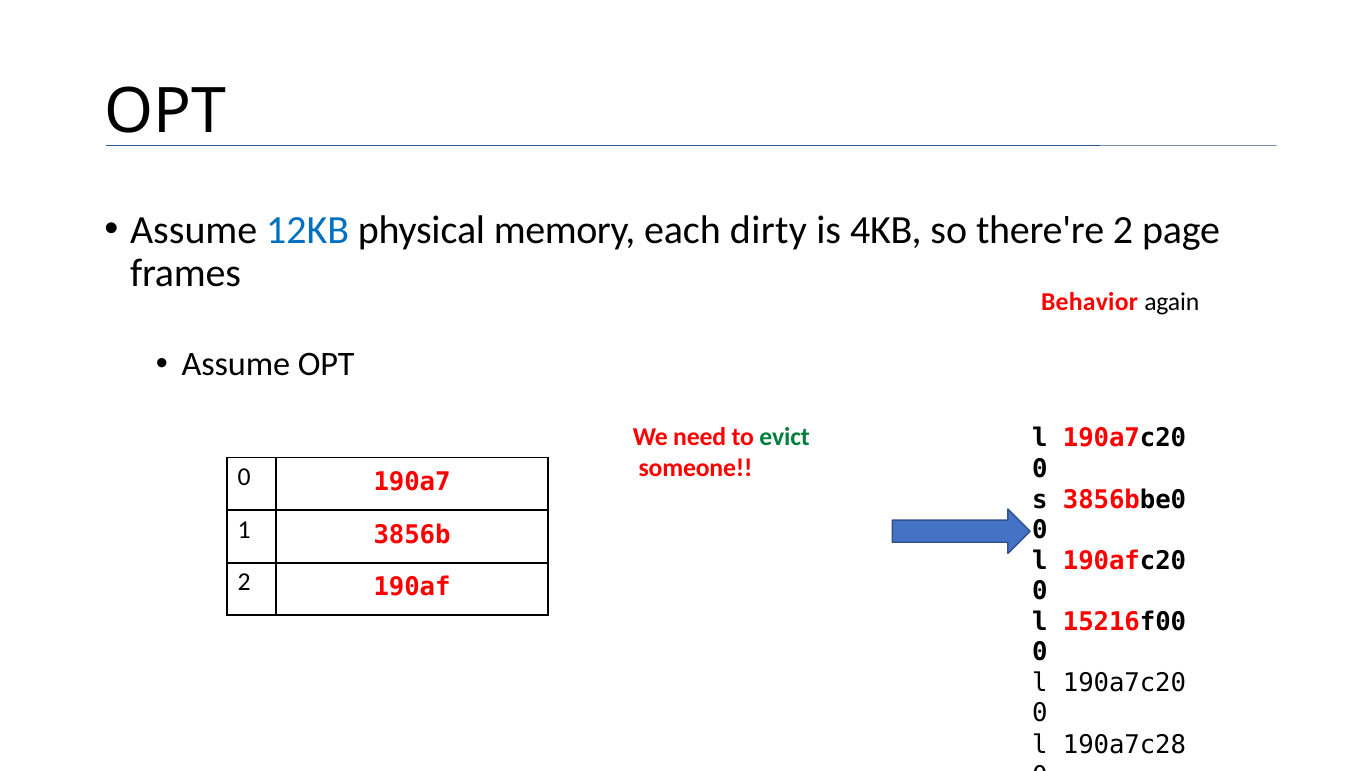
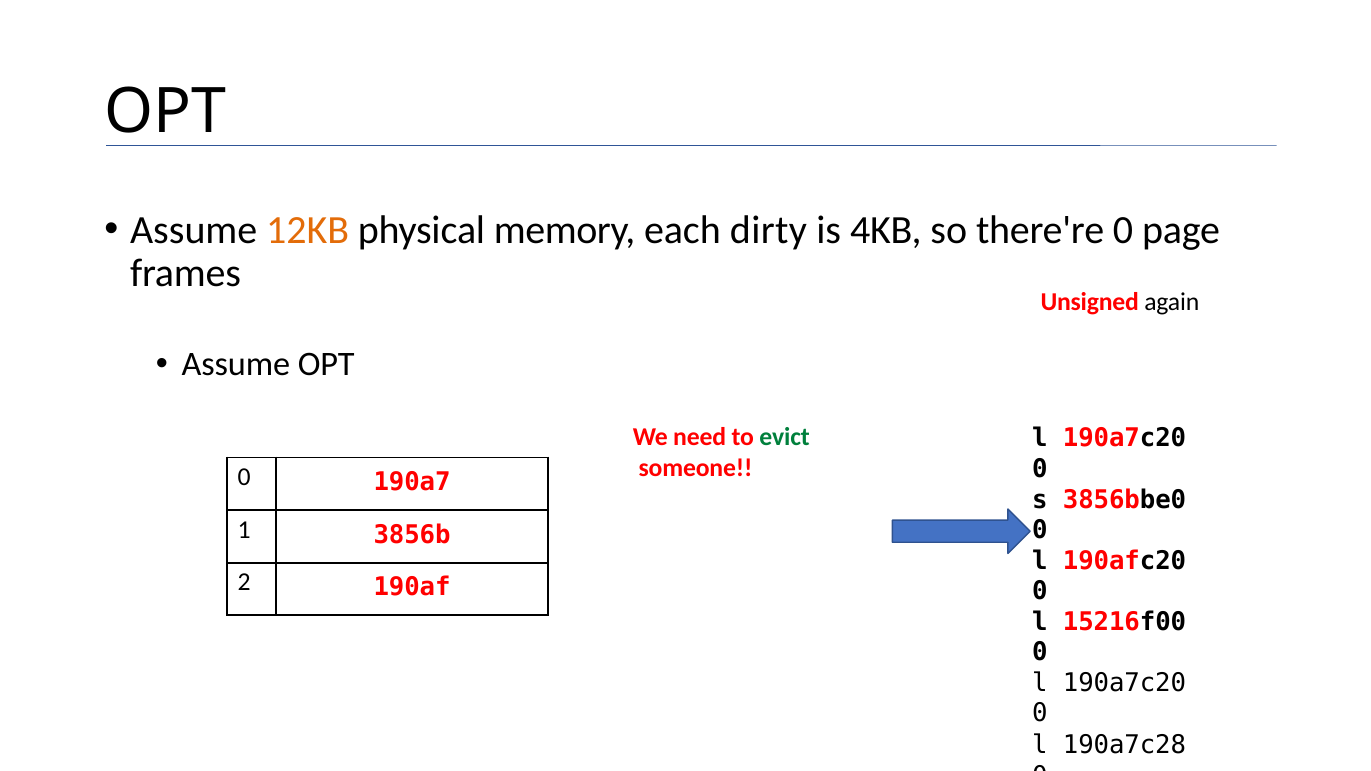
12KB colour: blue -> orange
there're 2: 2 -> 0
Behavior: Behavior -> Unsigned
